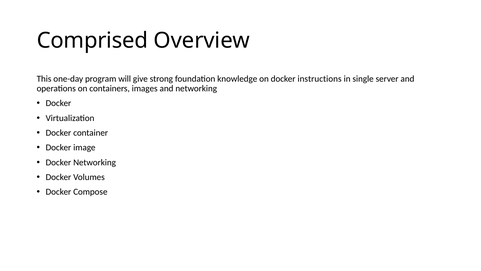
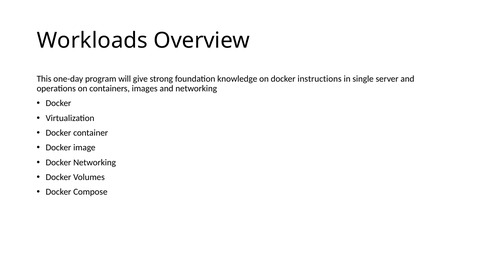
Comprised: Comprised -> Workloads
